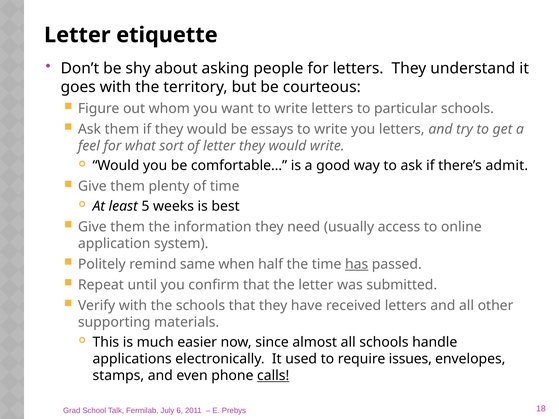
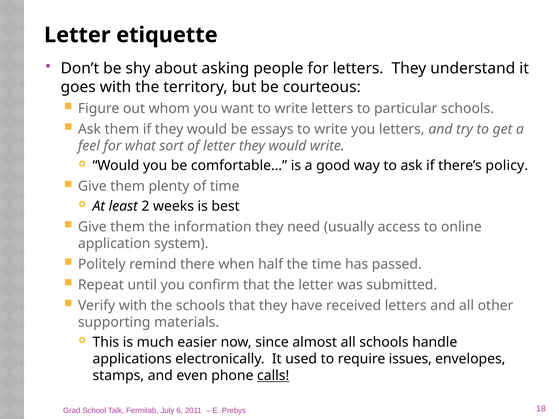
admit: admit -> policy
5: 5 -> 2
same: same -> there
has underline: present -> none
